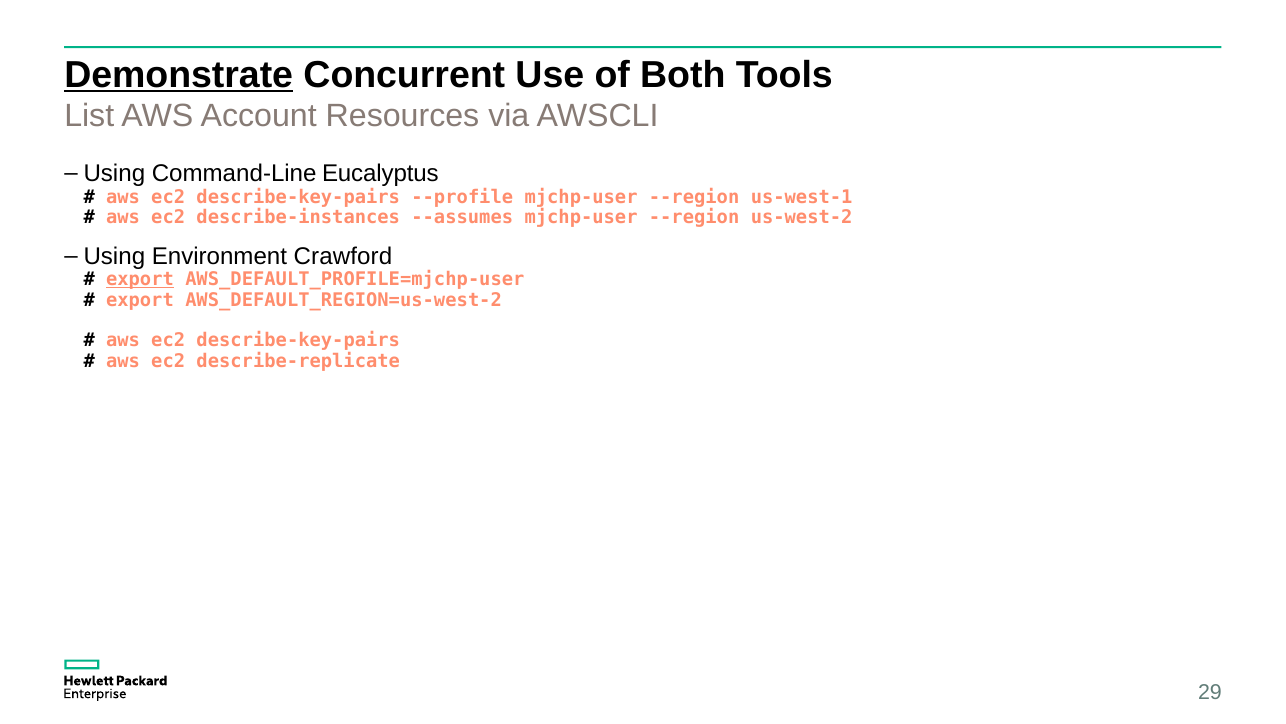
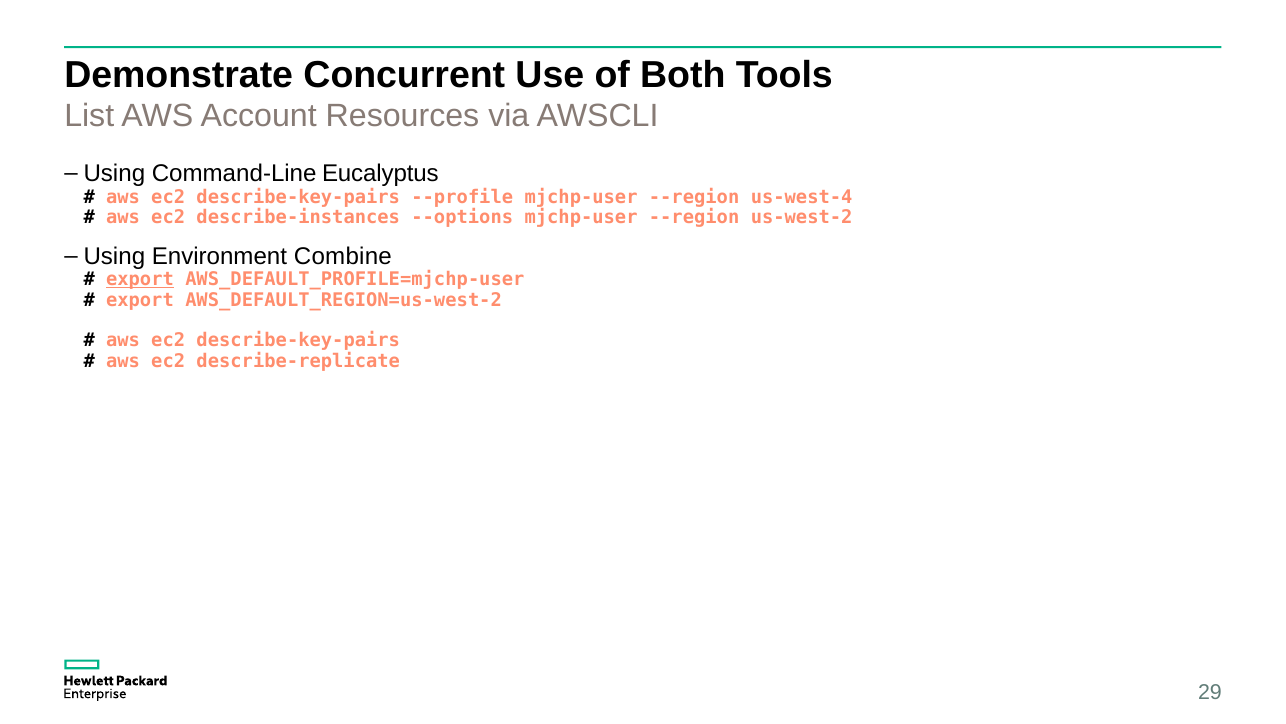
Demonstrate underline: present -> none
us-west-1: us-west-1 -> us-west-4
--assumes: --assumes -> --options
Crawford: Crawford -> Combine
